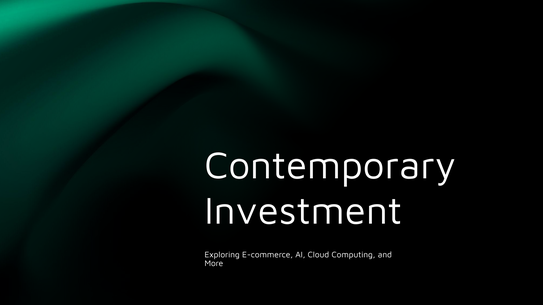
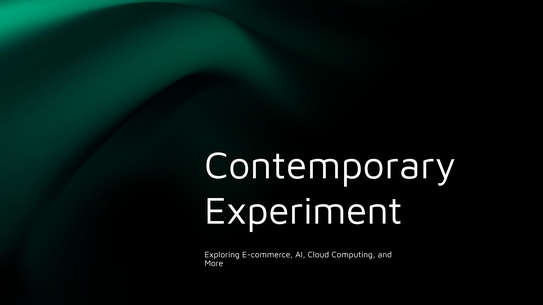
Investment: Investment -> Experiment
